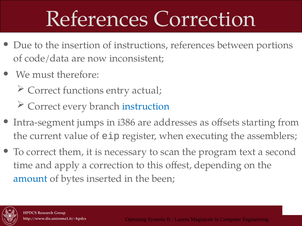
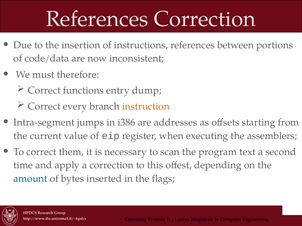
actual: actual -> dump
instruction colour: blue -> orange
been: been -> flags
